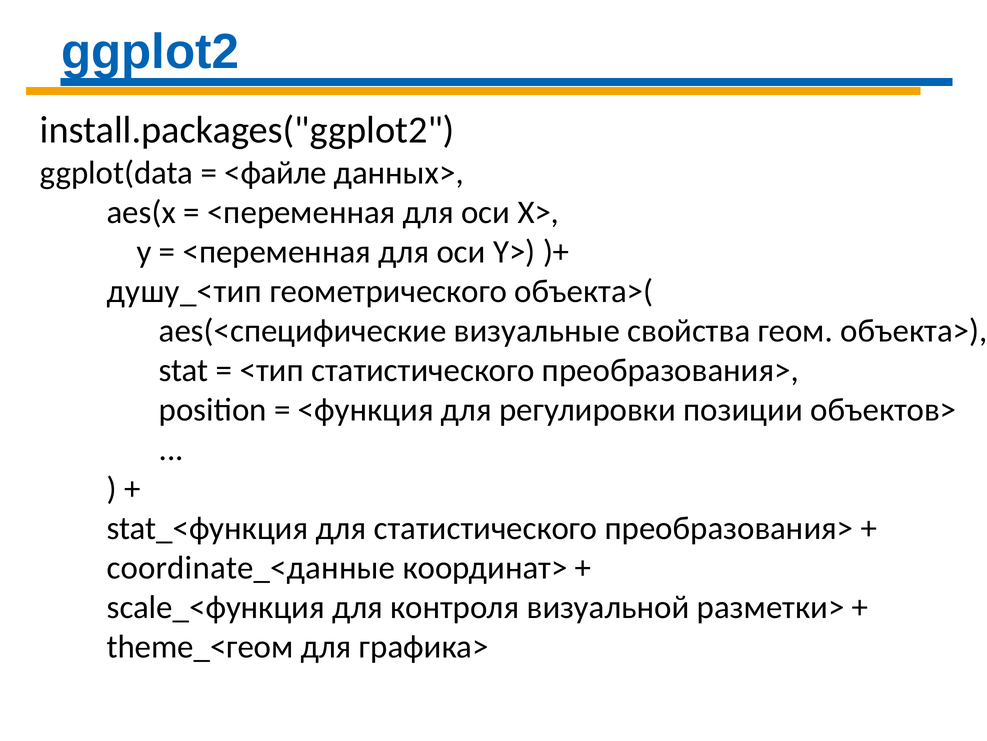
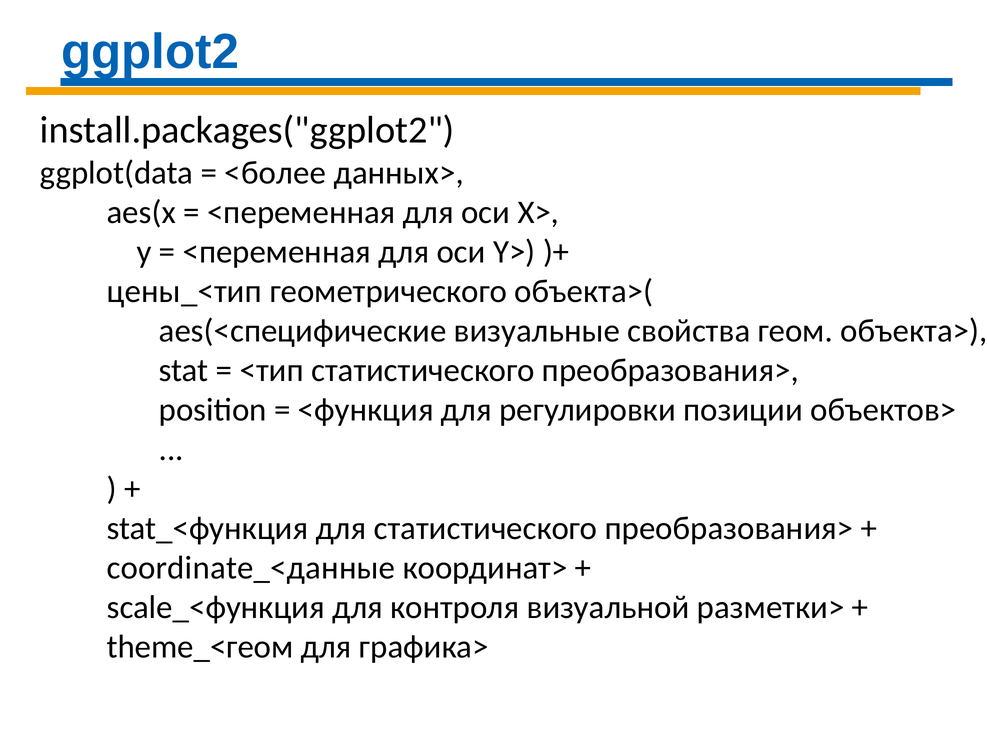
<файле: <файле -> <более
душу_<тип: душу_<тип -> цены_<тип
